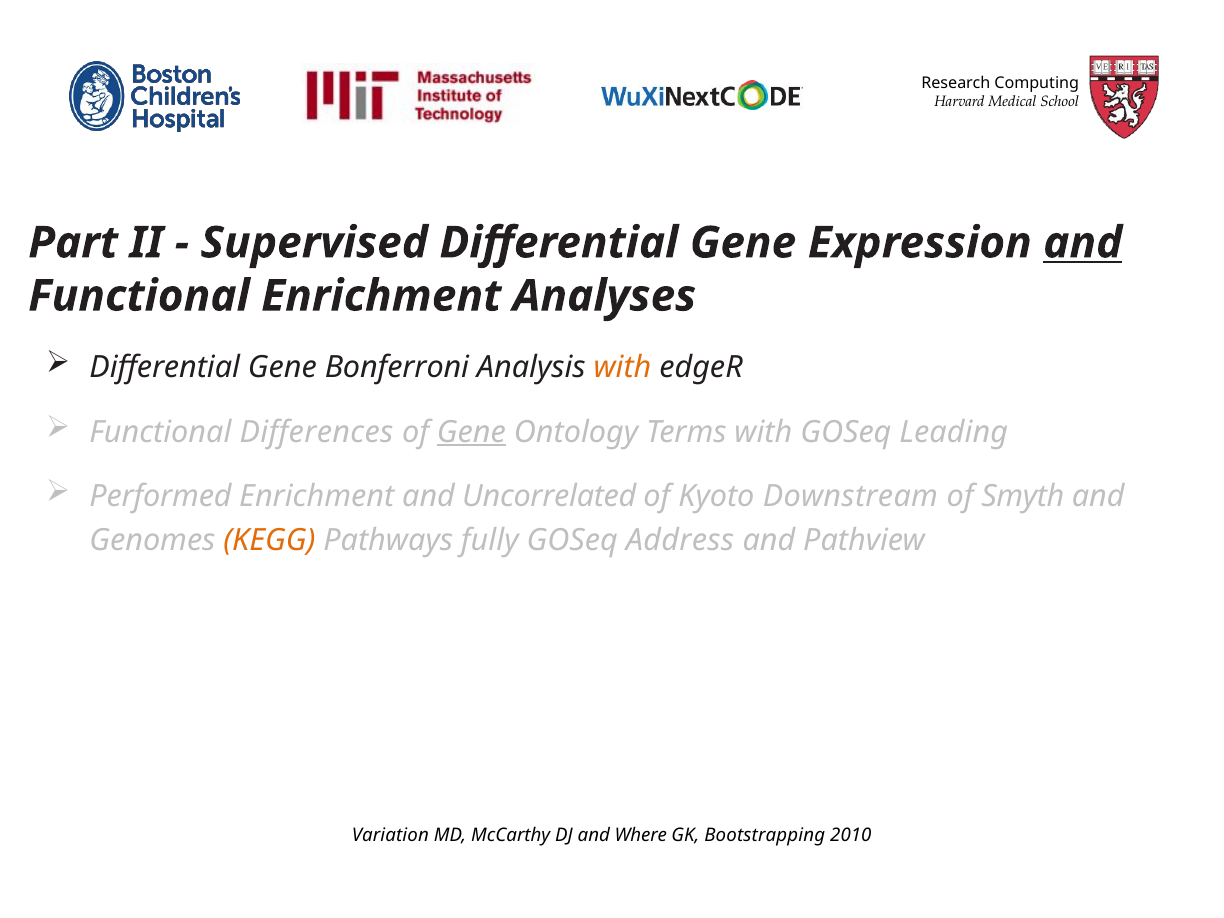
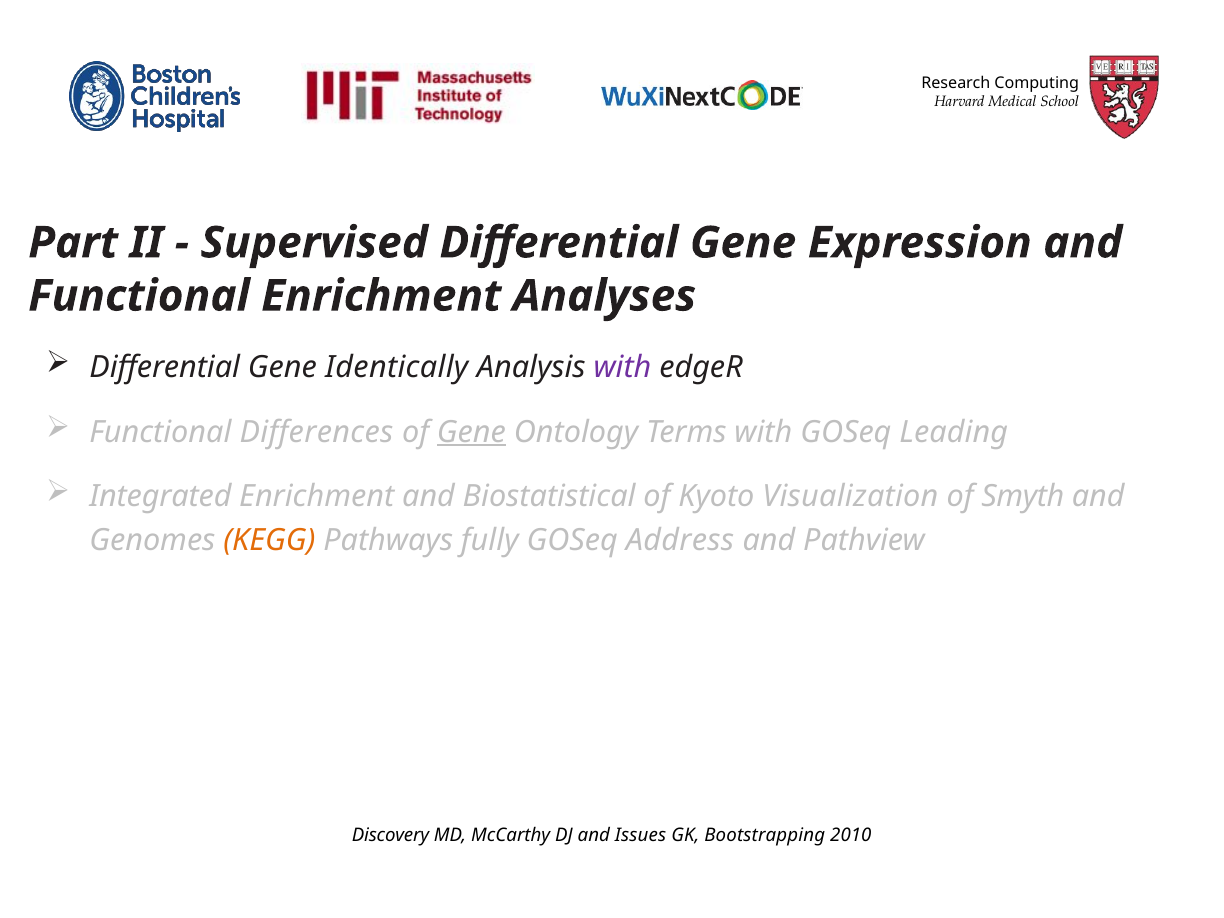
and at (1083, 243) underline: present -> none
Bonferroni: Bonferroni -> Identically
with at (622, 368) colour: orange -> purple
Performed: Performed -> Integrated
Uncorrelated: Uncorrelated -> Biostatistical
Downstream: Downstream -> Visualization
Variation: Variation -> Discovery
Where: Where -> Issues
